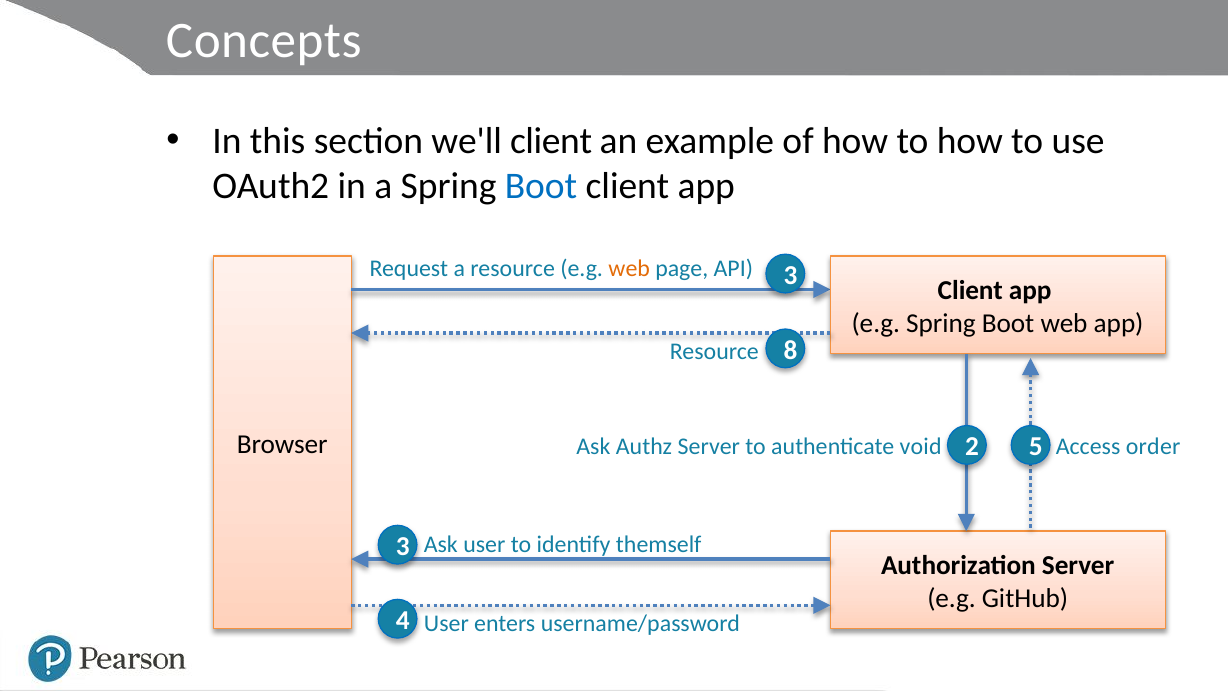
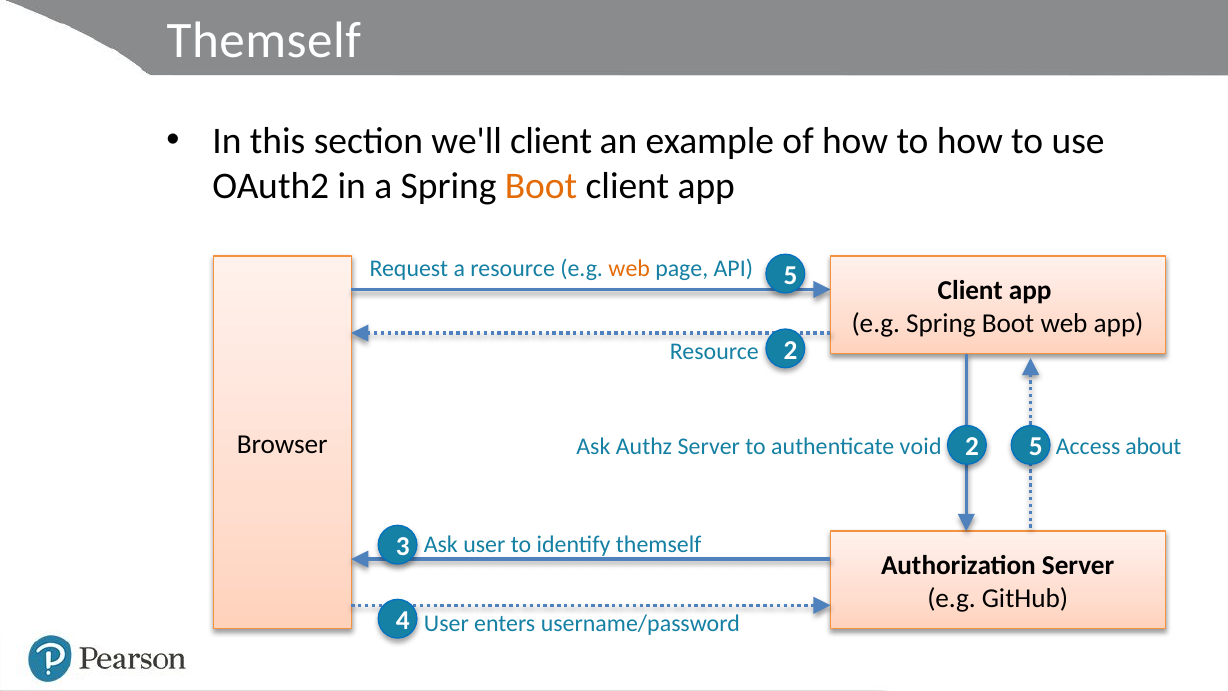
Concepts at (264, 41): Concepts -> Themself
Boot at (541, 186) colour: blue -> orange
API 3: 3 -> 5
Resource 8: 8 -> 2
order: order -> about
